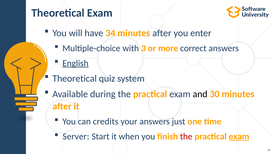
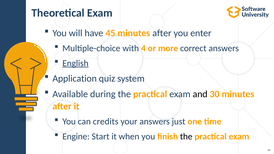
34: 34 -> 45
3: 3 -> 4
Theoretical at (75, 79): Theoretical -> Application
Server: Server -> Engine
the at (186, 137) colour: red -> black
exam at (239, 137) underline: present -> none
